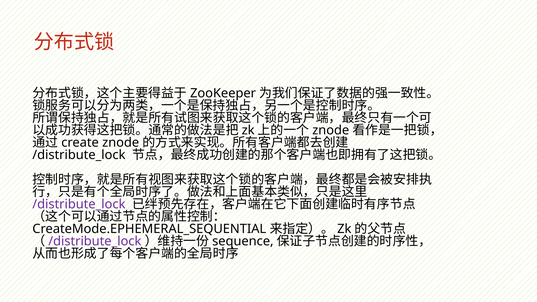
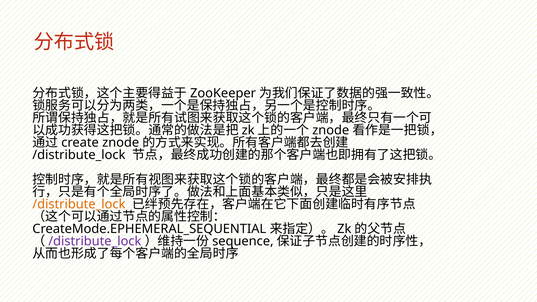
/distribute_lock at (79, 204) colour: purple -> orange
